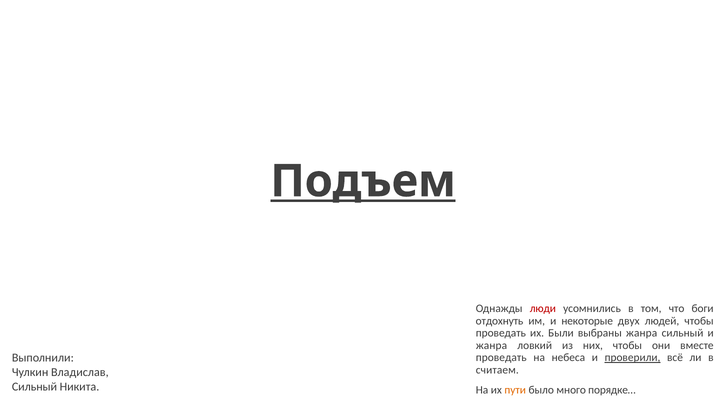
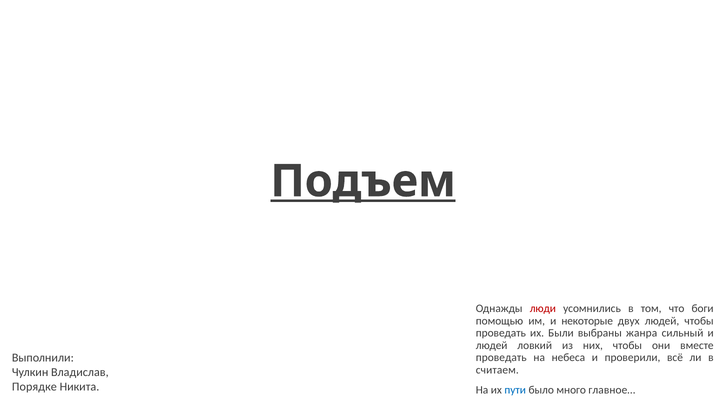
отдохнуть: отдохнуть -> помощью
жанра at (492, 346): жанра -> людей
проверили underline: present -> none
Сильный at (34, 387): Сильный -> Порядке
пути colour: orange -> blue
порядке…: порядке… -> главное…
